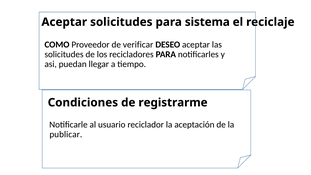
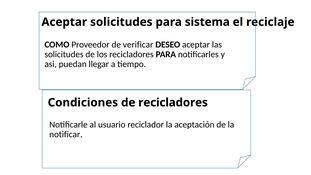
de registrarme: registrarme -> recicladores
publicar: publicar -> notificar
